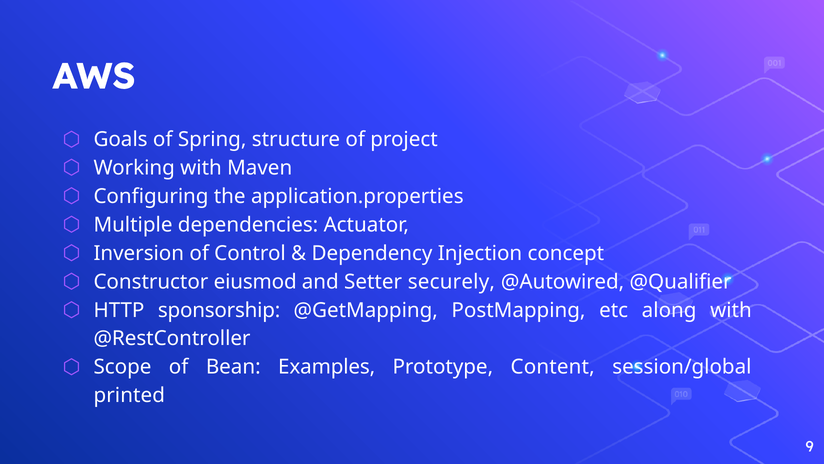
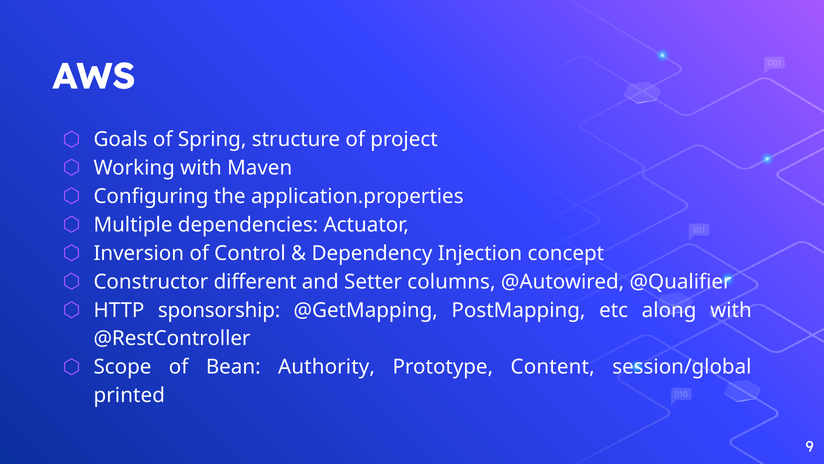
eiusmod: eiusmod -> different
securely: securely -> columns
Examples: Examples -> Authority
